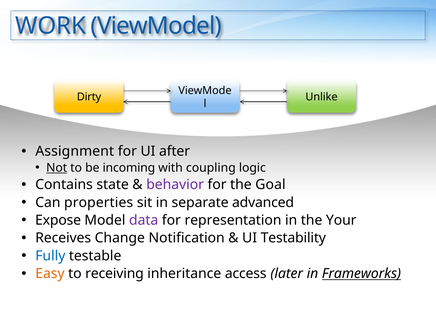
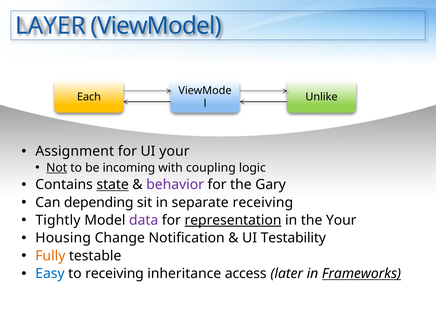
WORK: WORK -> LAYER
Dirty: Dirty -> Each
UI after: after -> your
state underline: none -> present
Goal: Goal -> Gary
properties: properties -> depending
separate advanced: advanced -> receiving
Expose: Expose -> Tightly
representation underline: none -> present
Receives: Receives -> Housing
Fully colour: blue -> orange
Easy colour: orange -> blue
